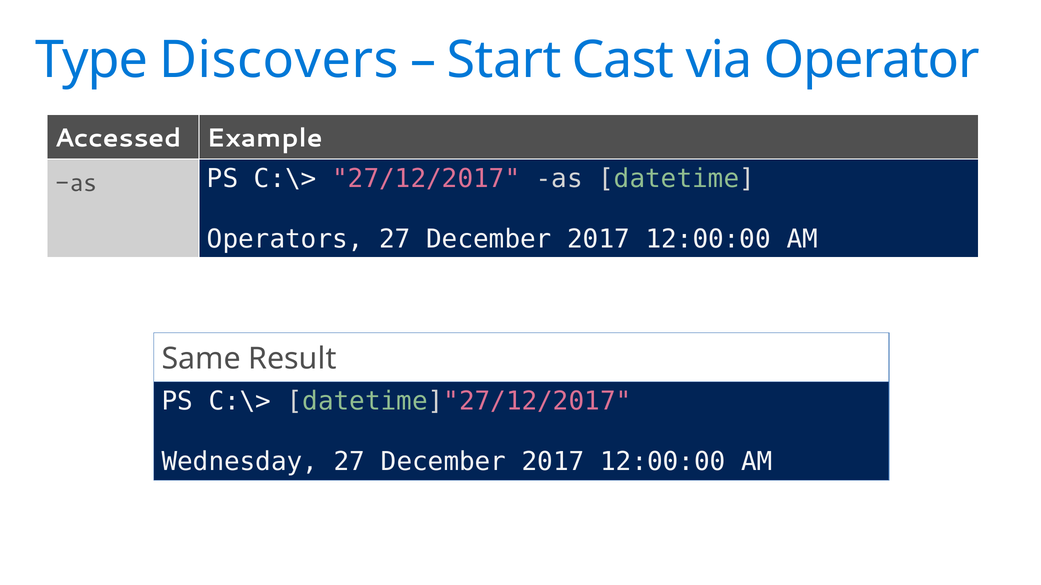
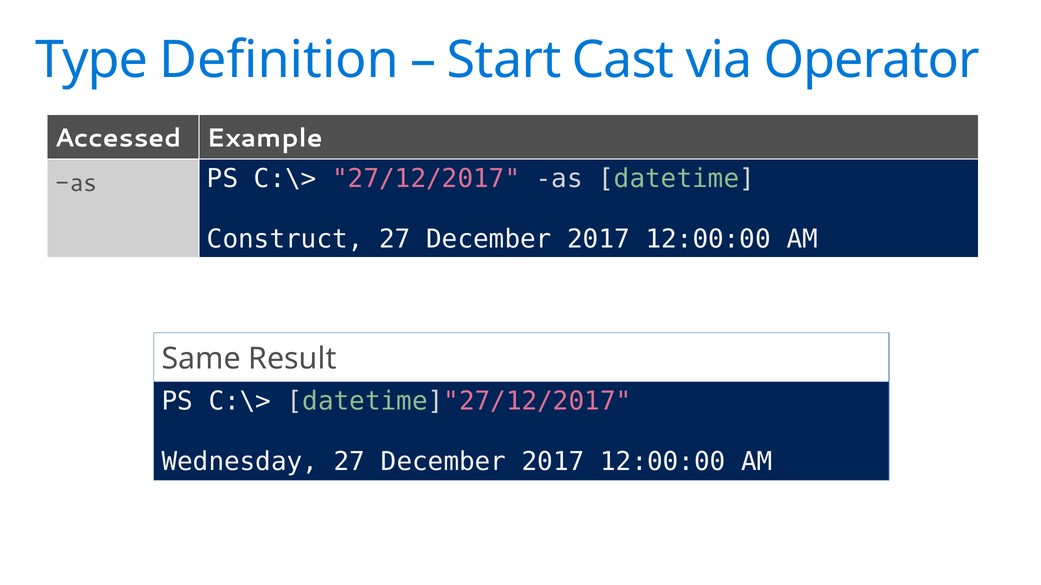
Discovers: Discovers -> Definition
Operators: Operators -> Construct
